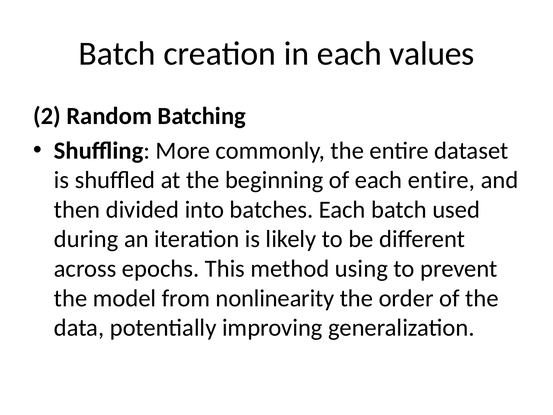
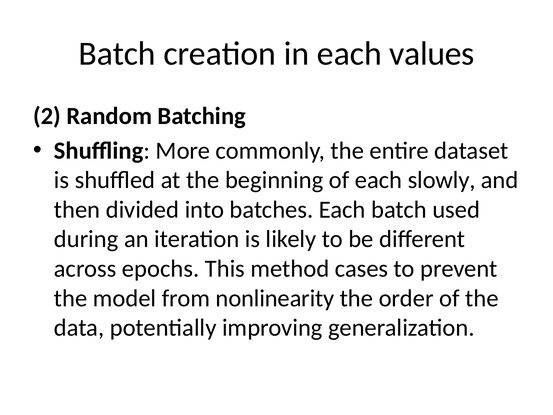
each entire: entire -> slowly
using: using -> cases
